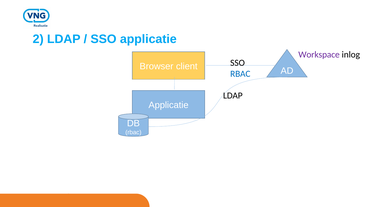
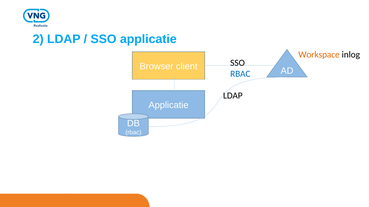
Workspace colour: purple -> orange
